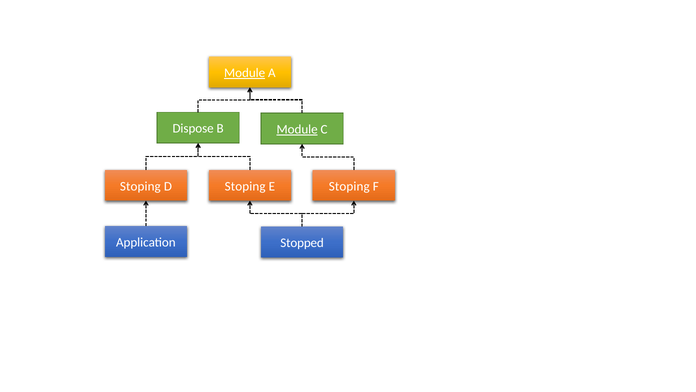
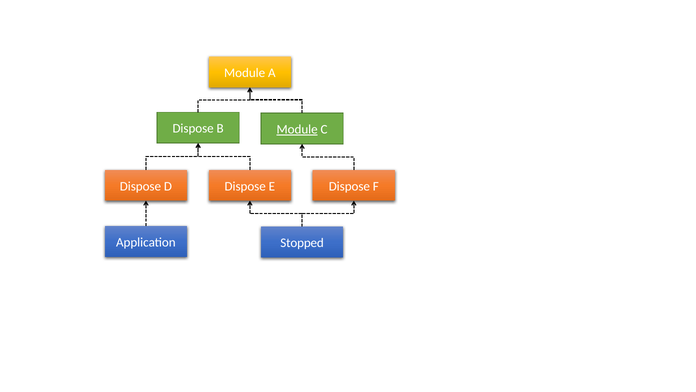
Module at (245, 73) underline: present -> none
Stoping at (140, 186): Stoping -> Dispose
Stoping at (245, 186): Stoping -> Dispose
D Stoping: Stoping -> Dispose
